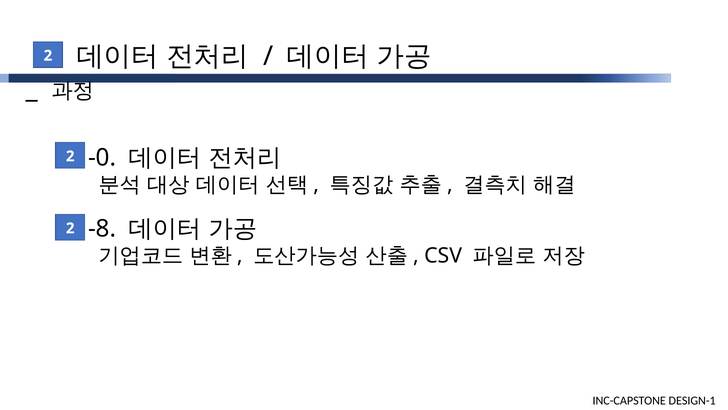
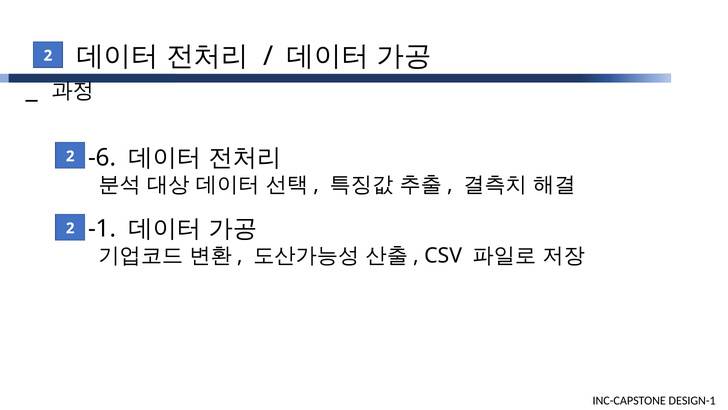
-0: -0 -> -6
-8: -8 -> -1
